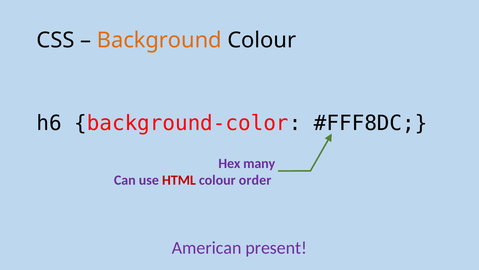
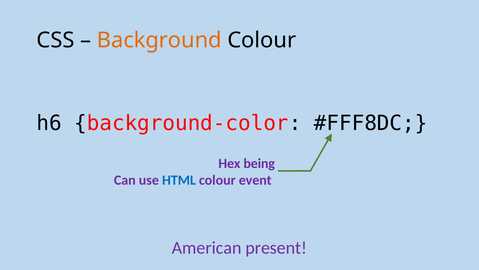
many: many -> being
HTML colour: red -> blue
order: order -> event
